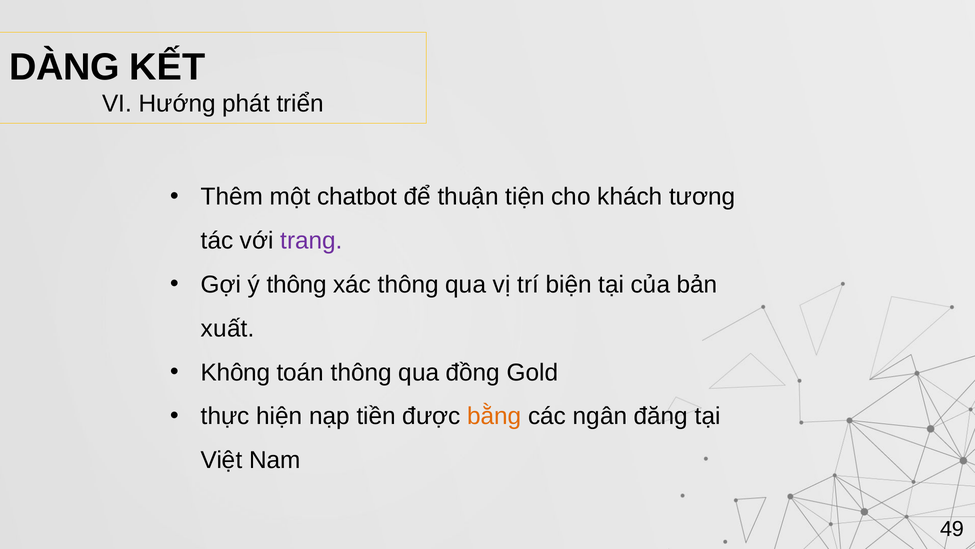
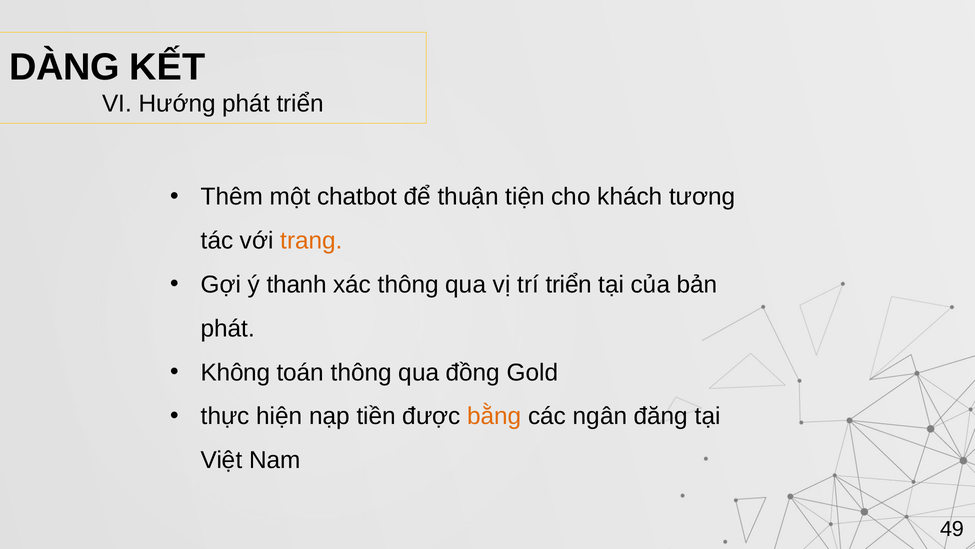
trang colour: purple -> orange
ý thông: thông -> thanh
trí biện: biện -> triển
xuất at (228, 328): xuất -> phát
